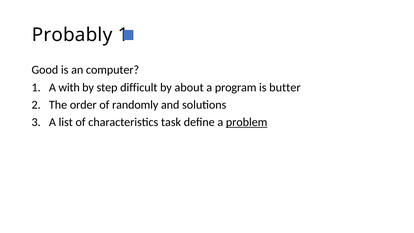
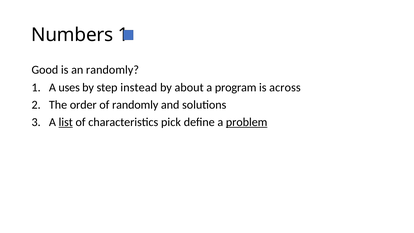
Probably: Probably -> Numbers
an computer: computer -> randomly
with: with -> uses
difficult: difficult -> instead
butter: butter -> across
list underline: none -> present
task: task -> pick
